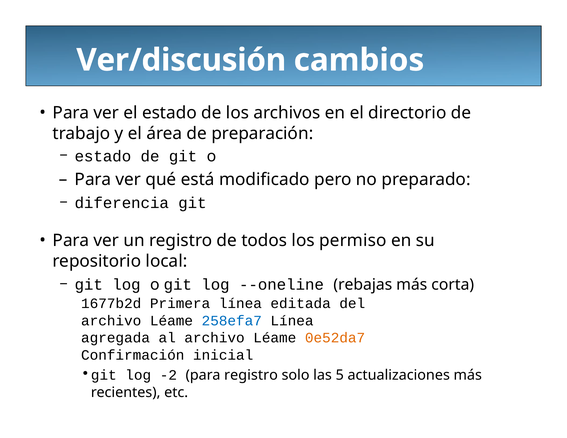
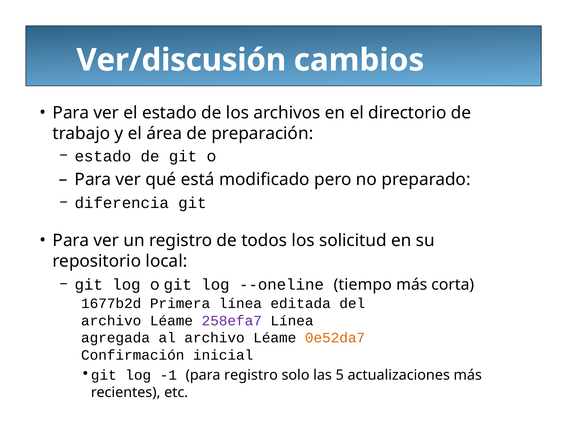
permiso: permiso -> solicitud
rebajas: rebajas -> tiempo
258efa7 colour: blue -> purple
-2: -2 -> -1
